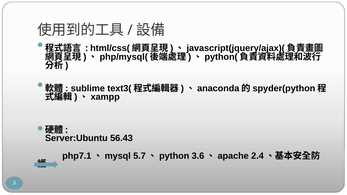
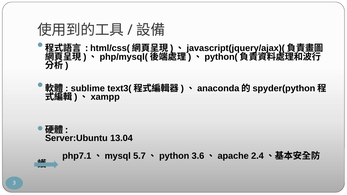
56.43: 56.43 -> 13.04
